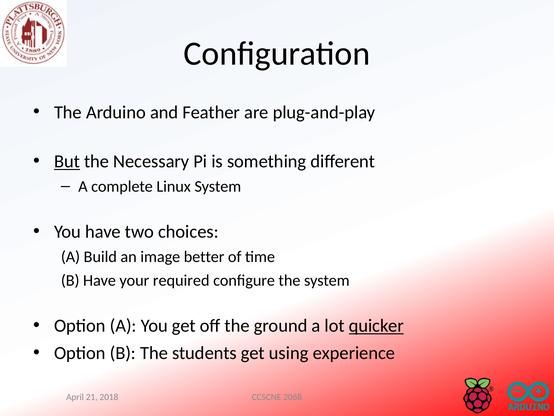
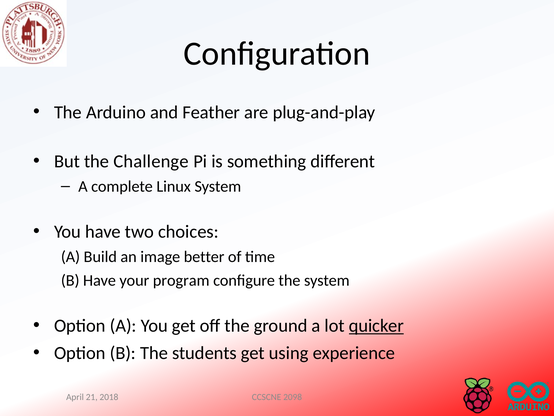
But underline: present -> none
Necessary: Necessary -> Challenge
required: required -> program
2068: 2068 -> 2098
